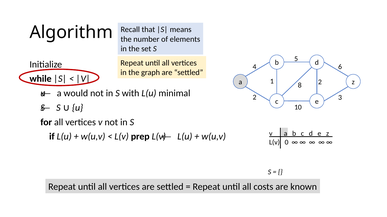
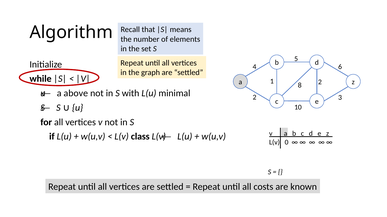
would: would -> above
prep: prep -> class
